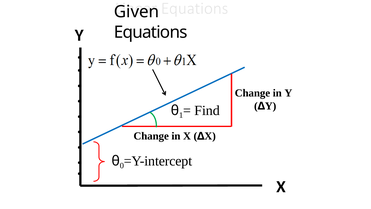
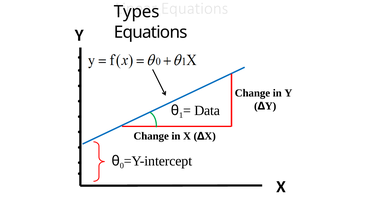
Given: Given -> Types
Find: Find -> Data
